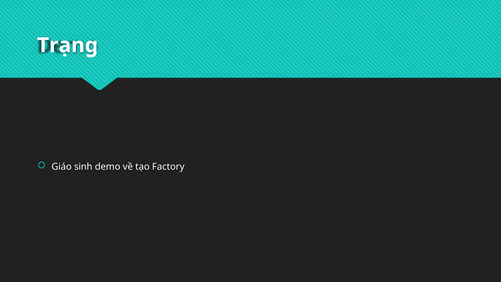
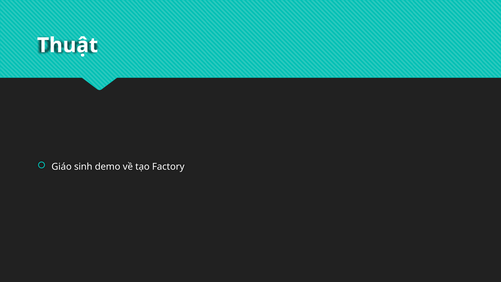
Trạng: Trạng -> Thuật
